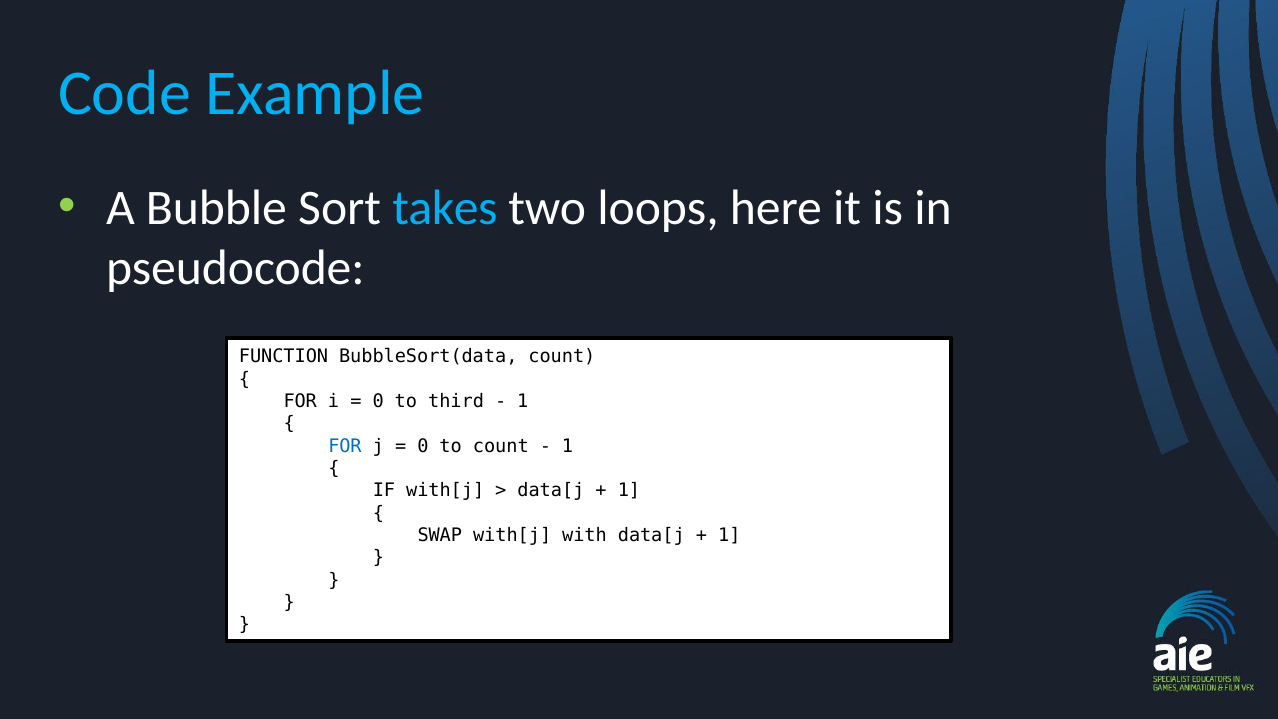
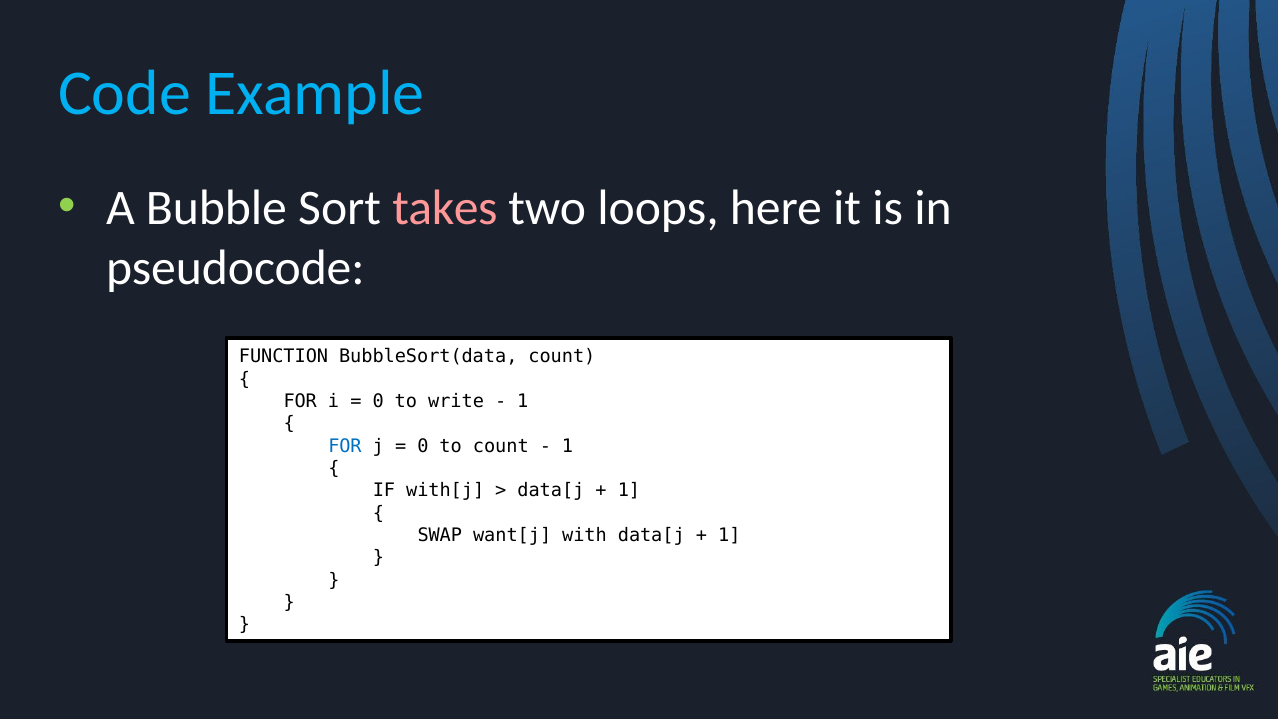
takes colour: light blue -> pink
third: third -> write
SWAP with[j: with[j -> want[j
